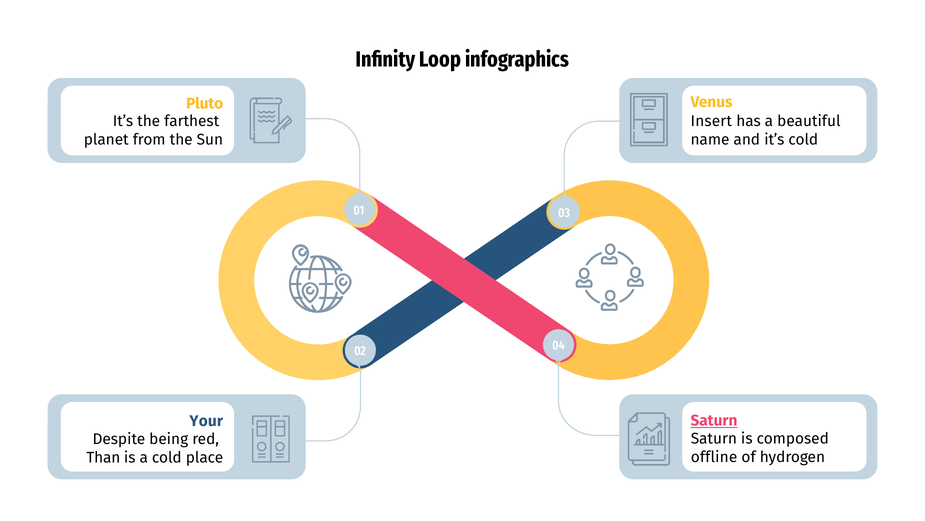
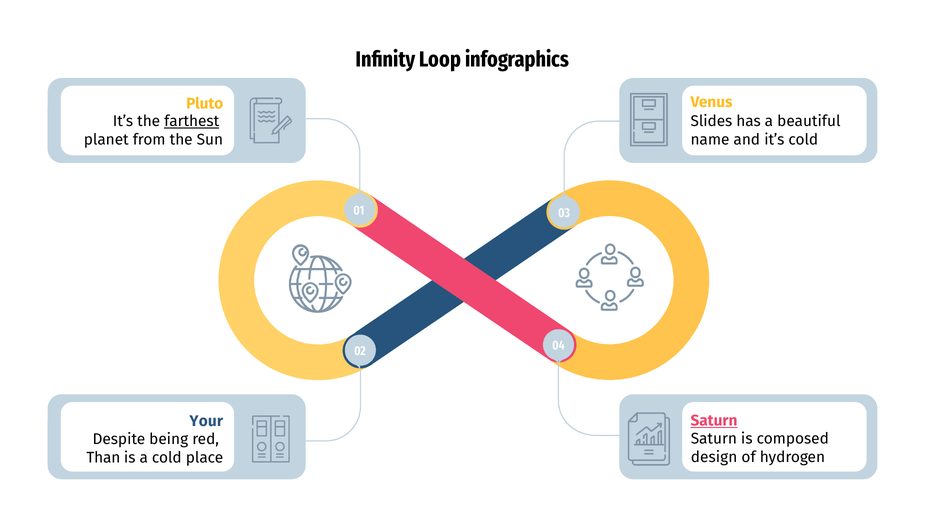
farthest underline: none -> present
Insert: Insert -> Slides
offline: offline -> design
